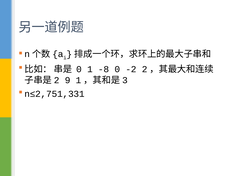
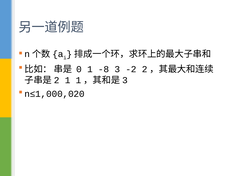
-8 0: 0 -> 3
9 at (68, 80): 9 -> 1
n≤2,751,331: n≤2,751,331 -> n≤1,000,020
